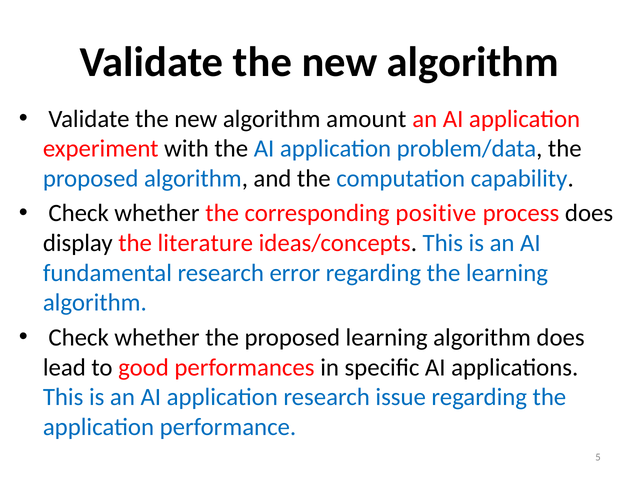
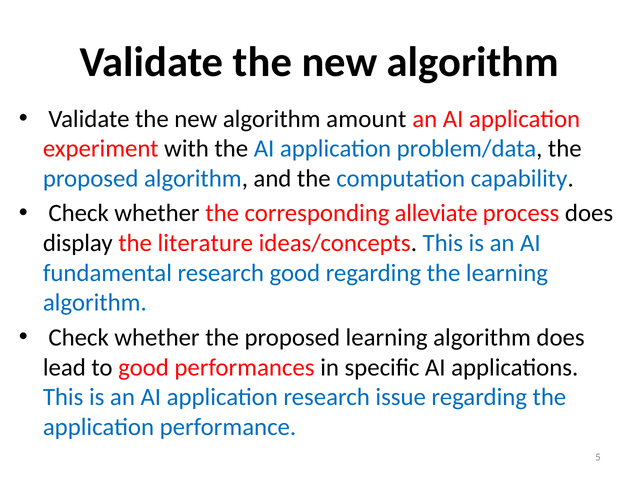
positive: positive -> alleviate
research error: error -> good
